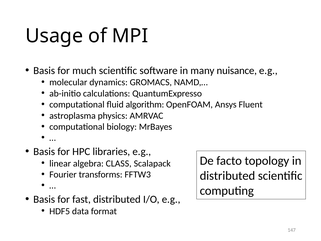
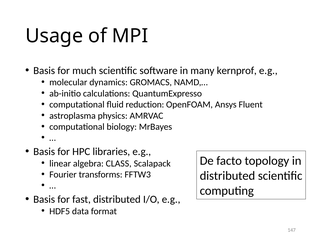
nuisance: nuisance -> kernprof
algorithm: algorithm -> reduction
